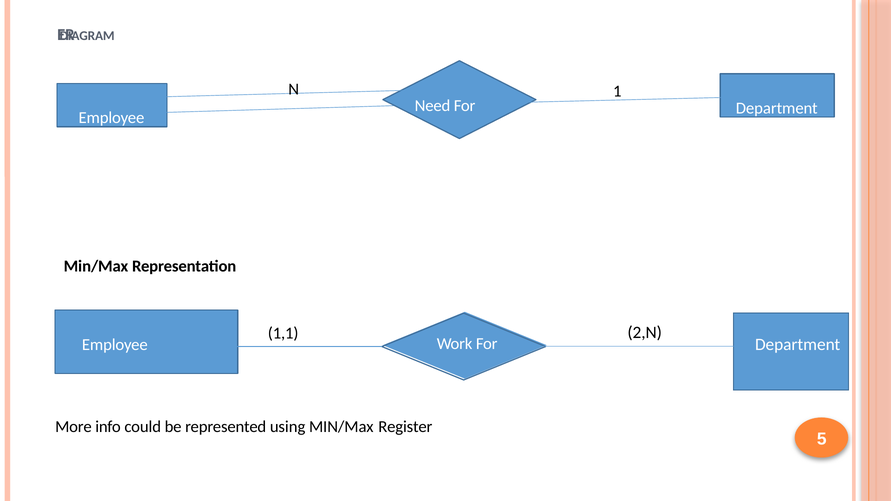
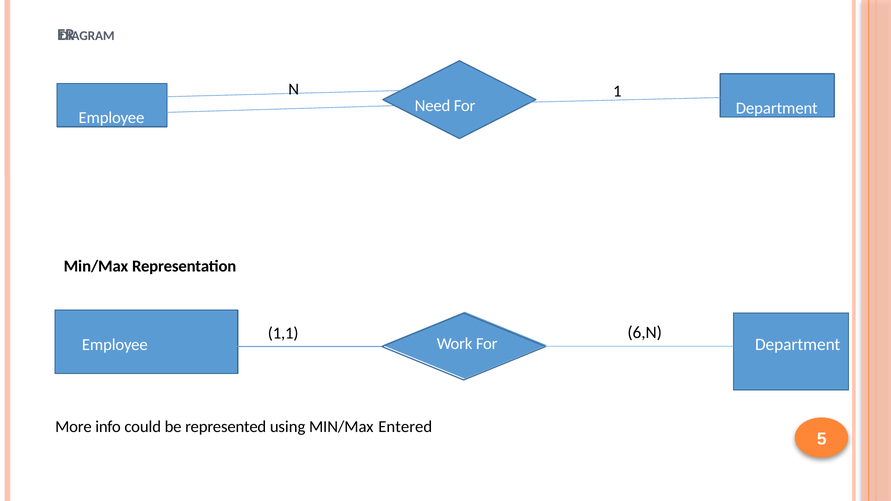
2,N: 2,N -> 6,N
Register: Register -> Entered
